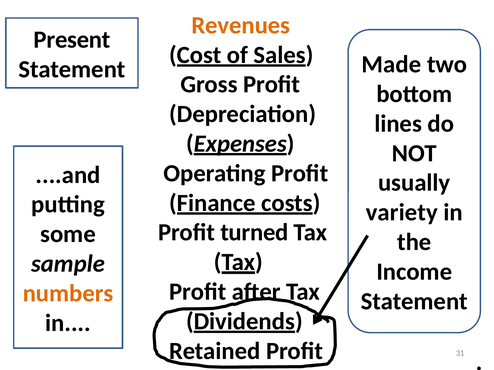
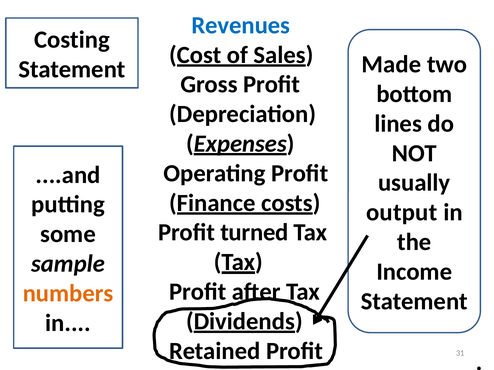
Revenues colour: orange -> blue
Present: Present -> Costing
variety: variety -> output
